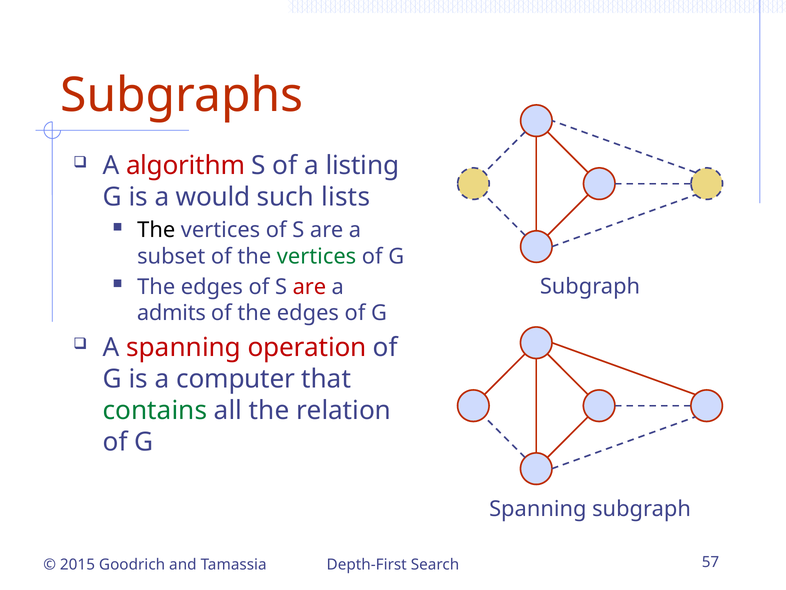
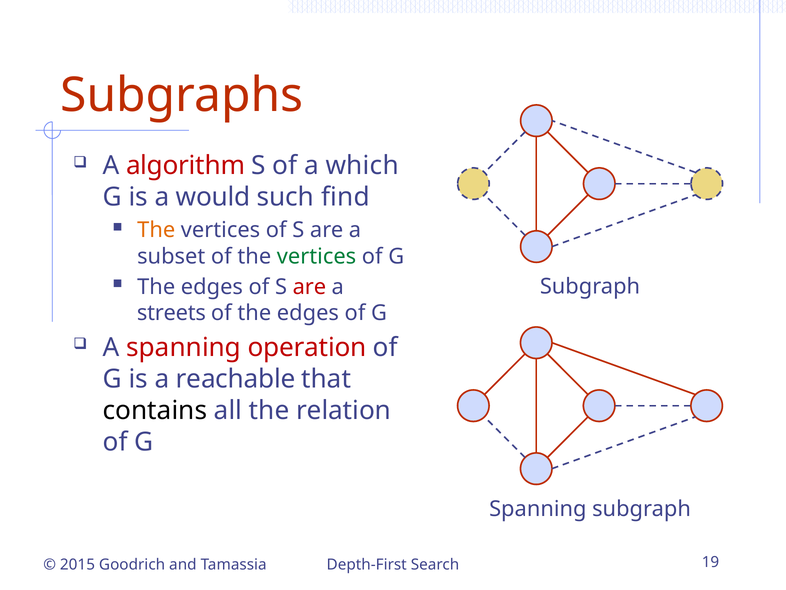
listing: listing -> which
lists: lists -> find
The at (156, 230) colour: black -> orange
admits: admits -> streets
computer: computer -> reachable
contains colour: green -> black
57: 57 -> 19
